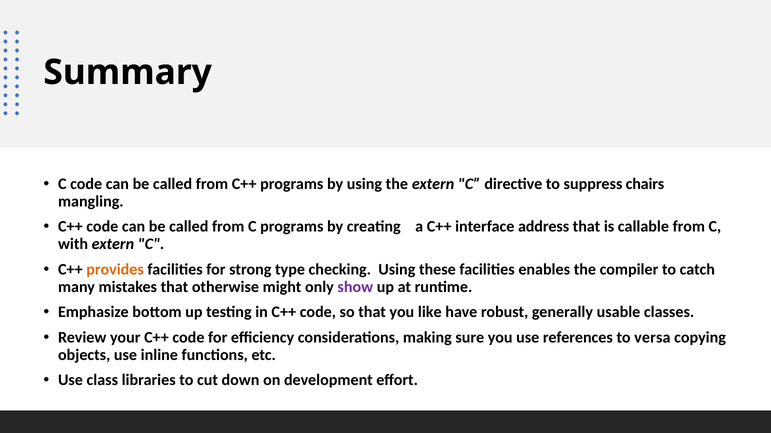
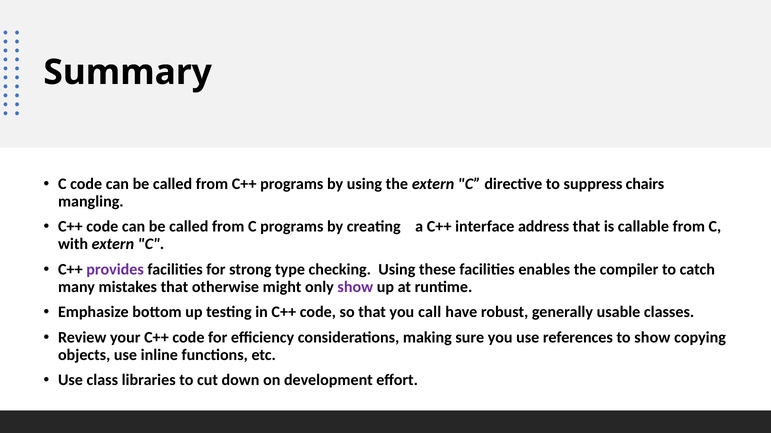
provides colour: orange -> purple
like: like -> call
to versa: versa -> show
